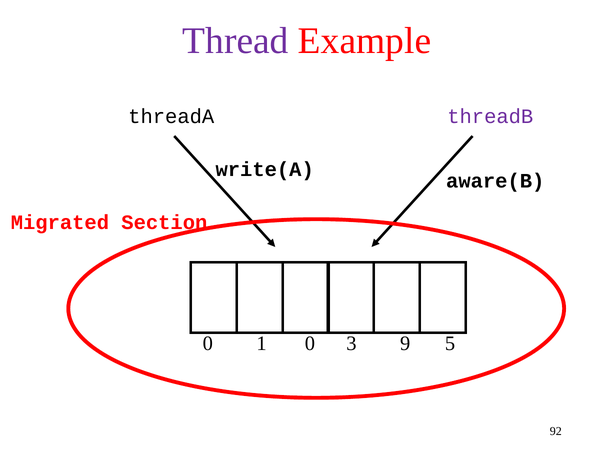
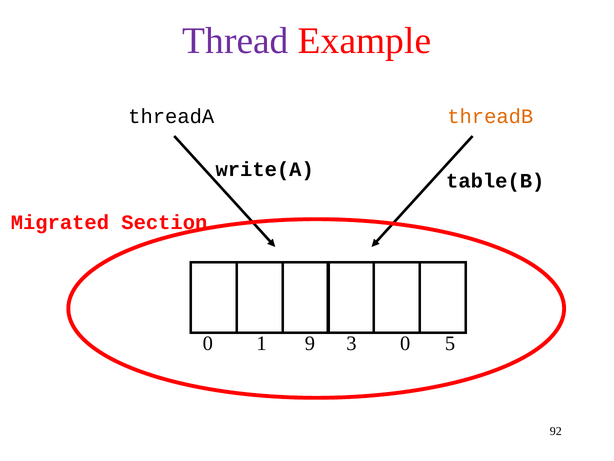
threadB colour: purple -> orange
aware(B: aware(B -> table(B
1 0: 0 -> 9
3 9: 9 -> 0
